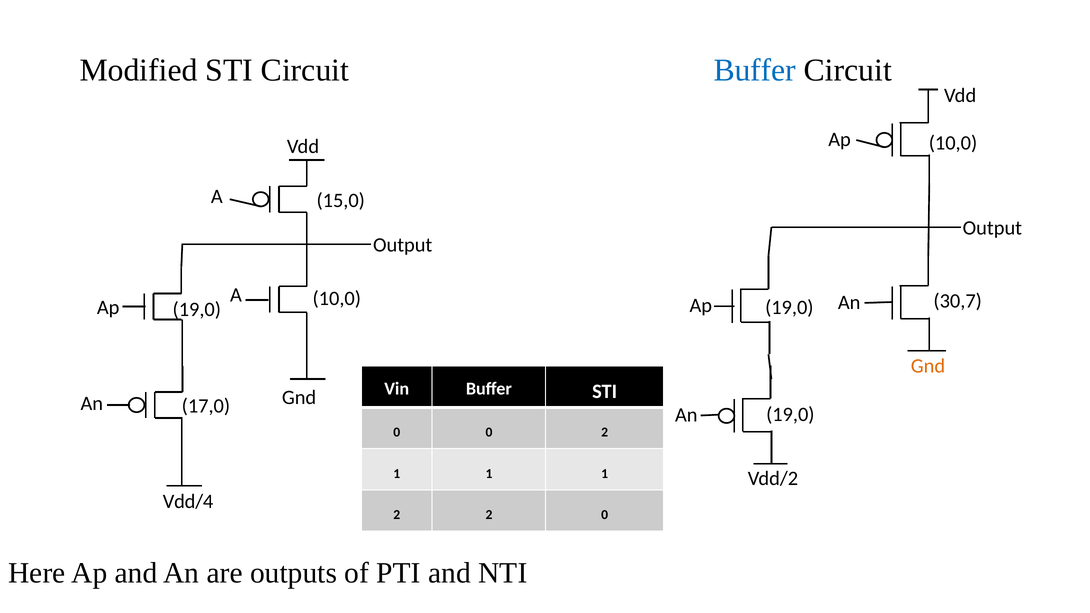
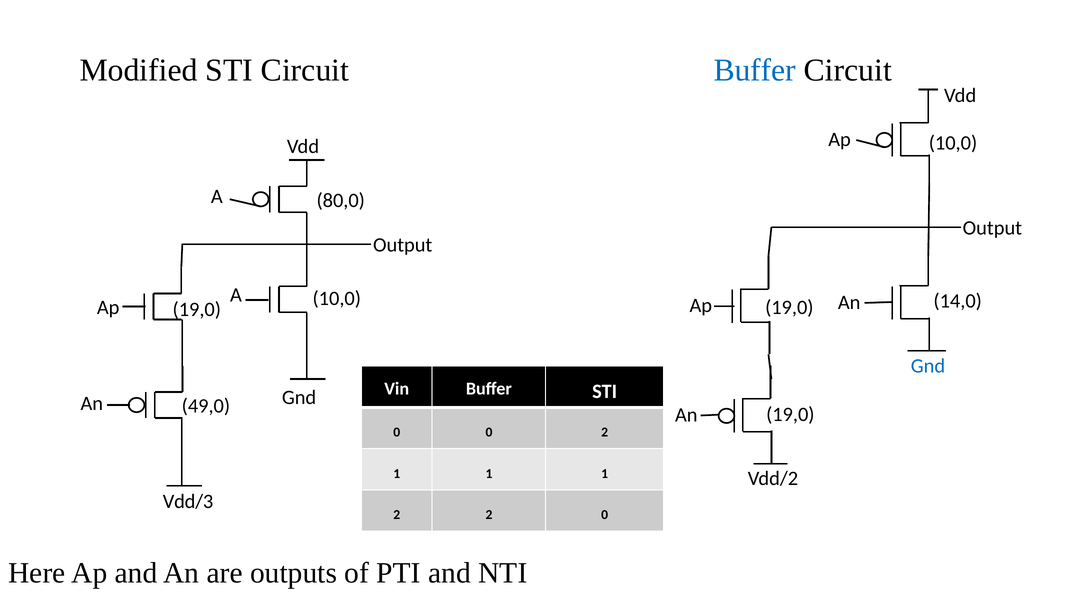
15,0: 15,0 -> 80,0
30,7: 30,7 -> 14,0
Gnd at (928, 366) colour: orange -> blue
17,0: 17,0 -> 49,0
Vdd/4: Vdd/4 -> Vdd/3
